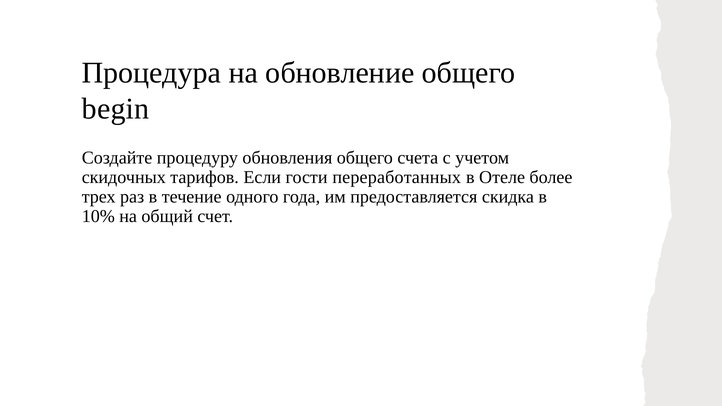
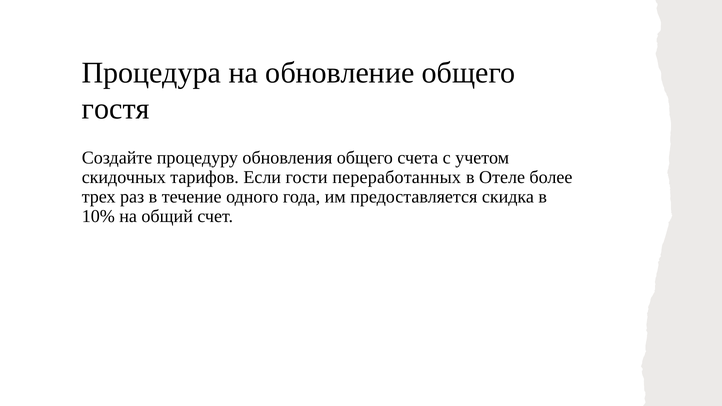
begin: begin -> гостя
